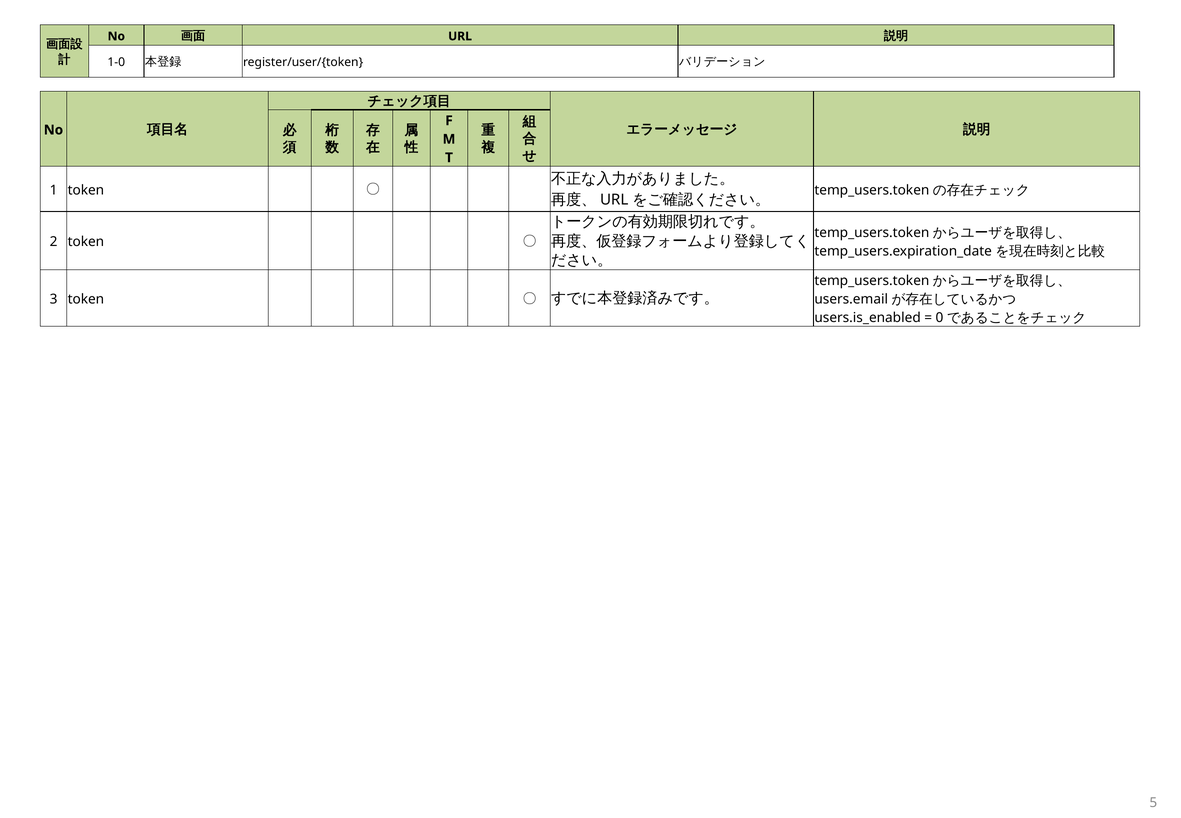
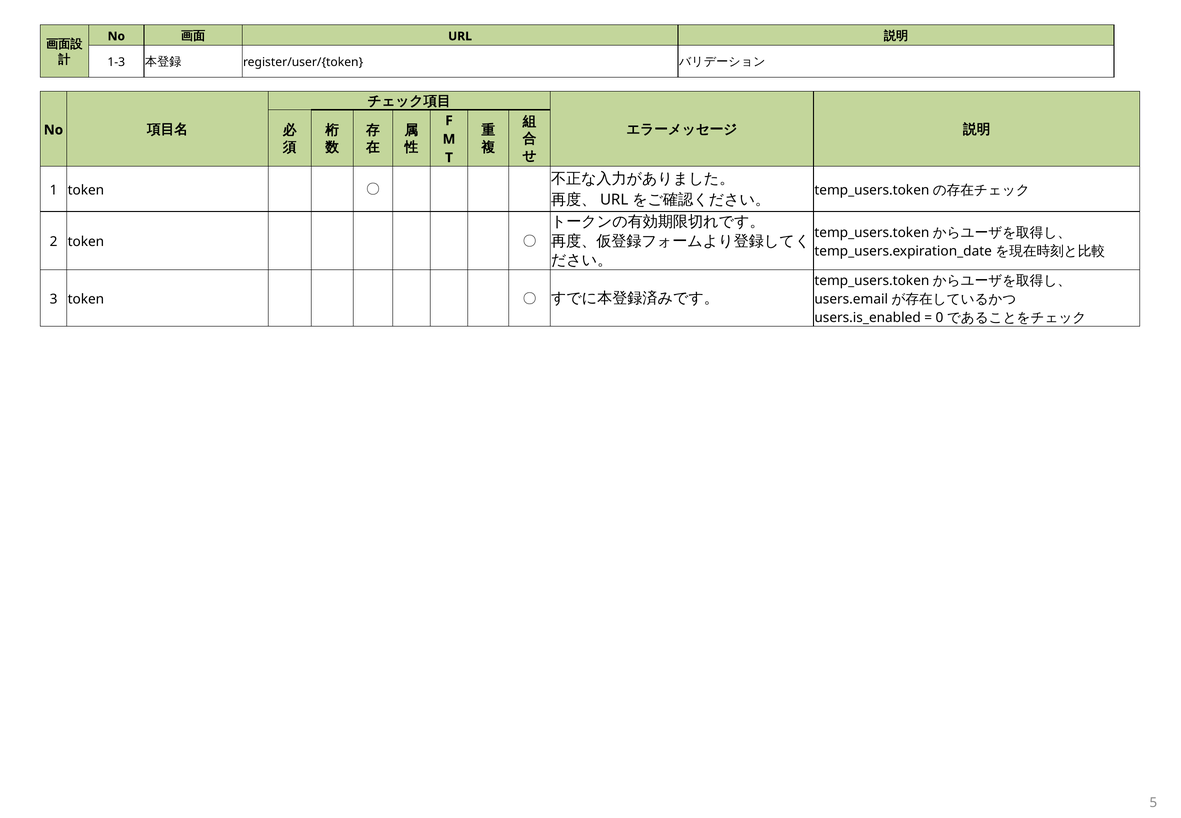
1-0: 1-0 -> 1-3
